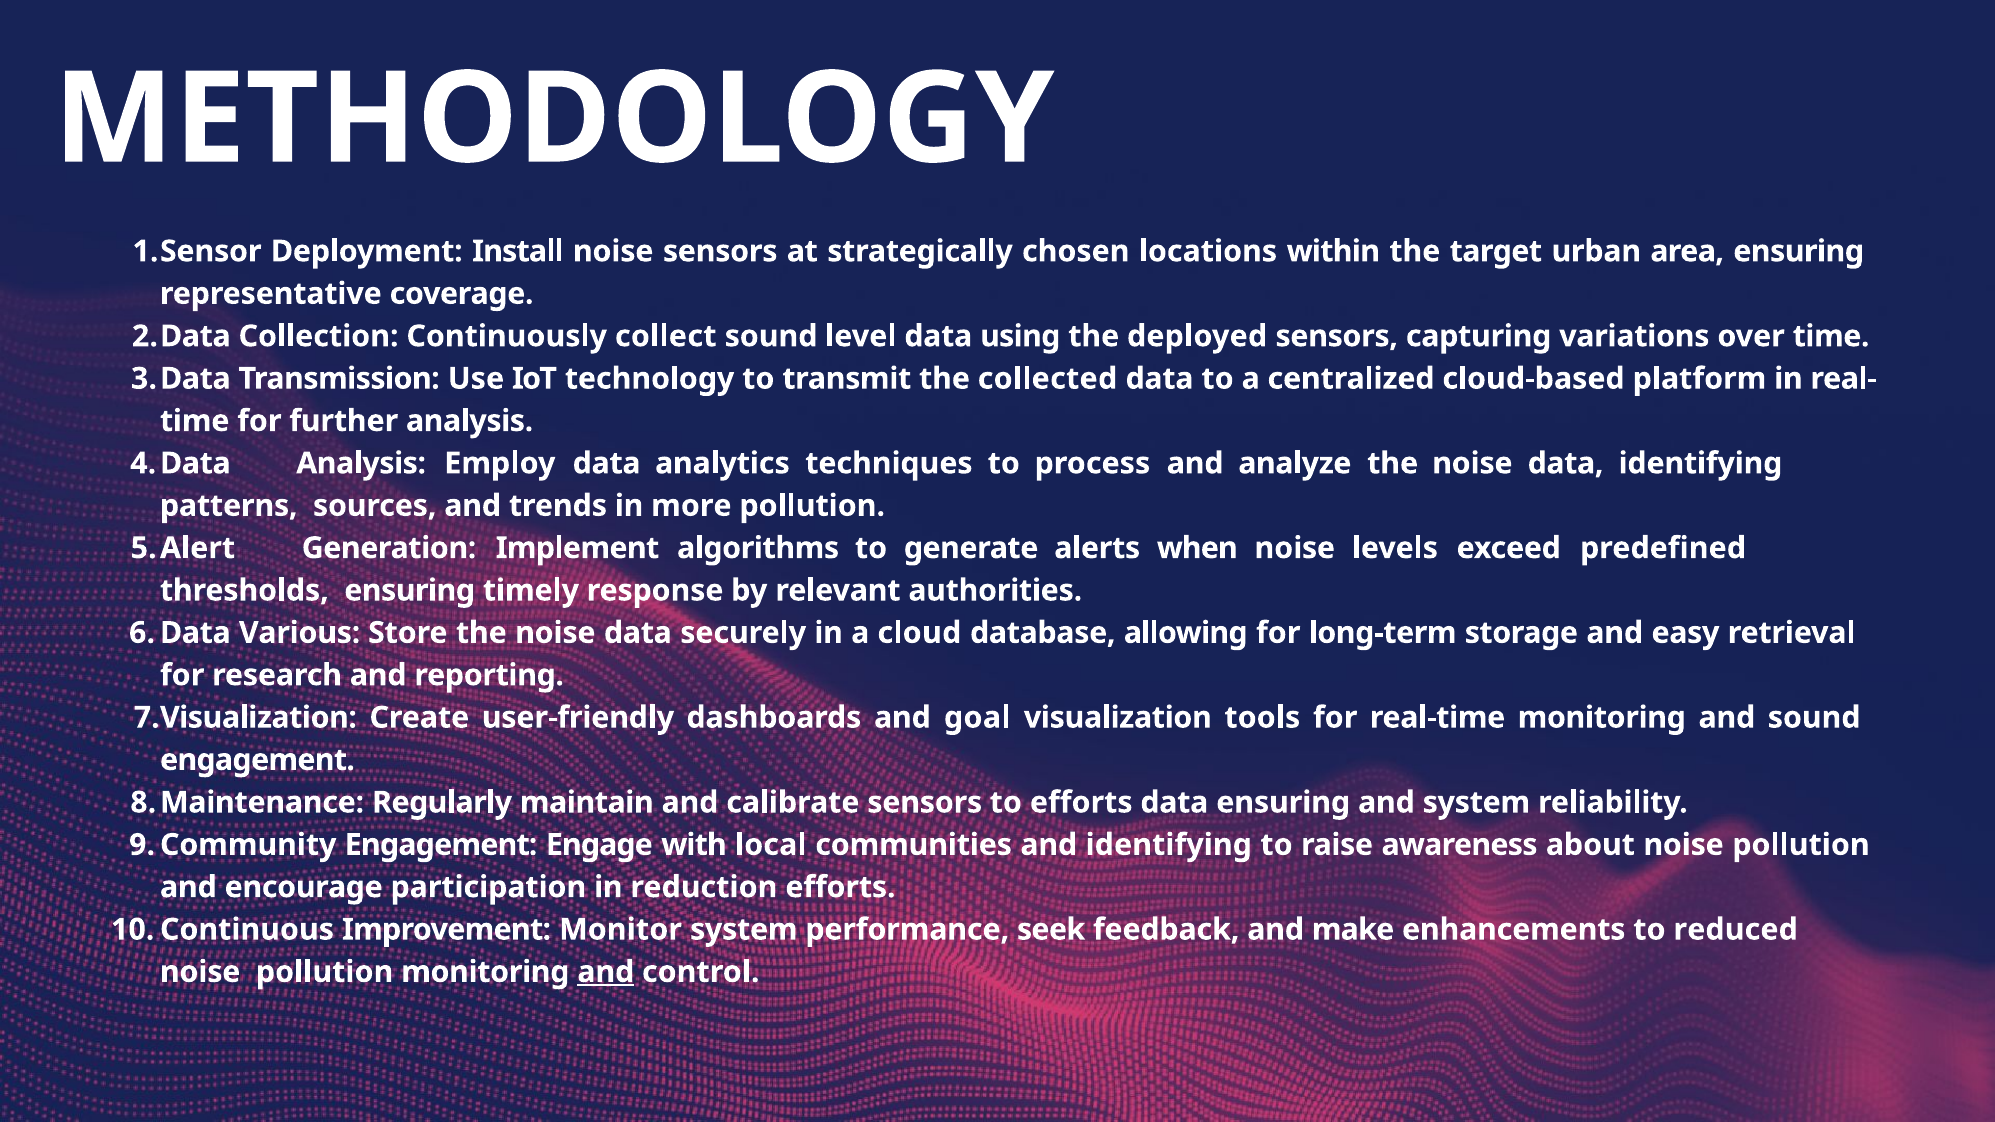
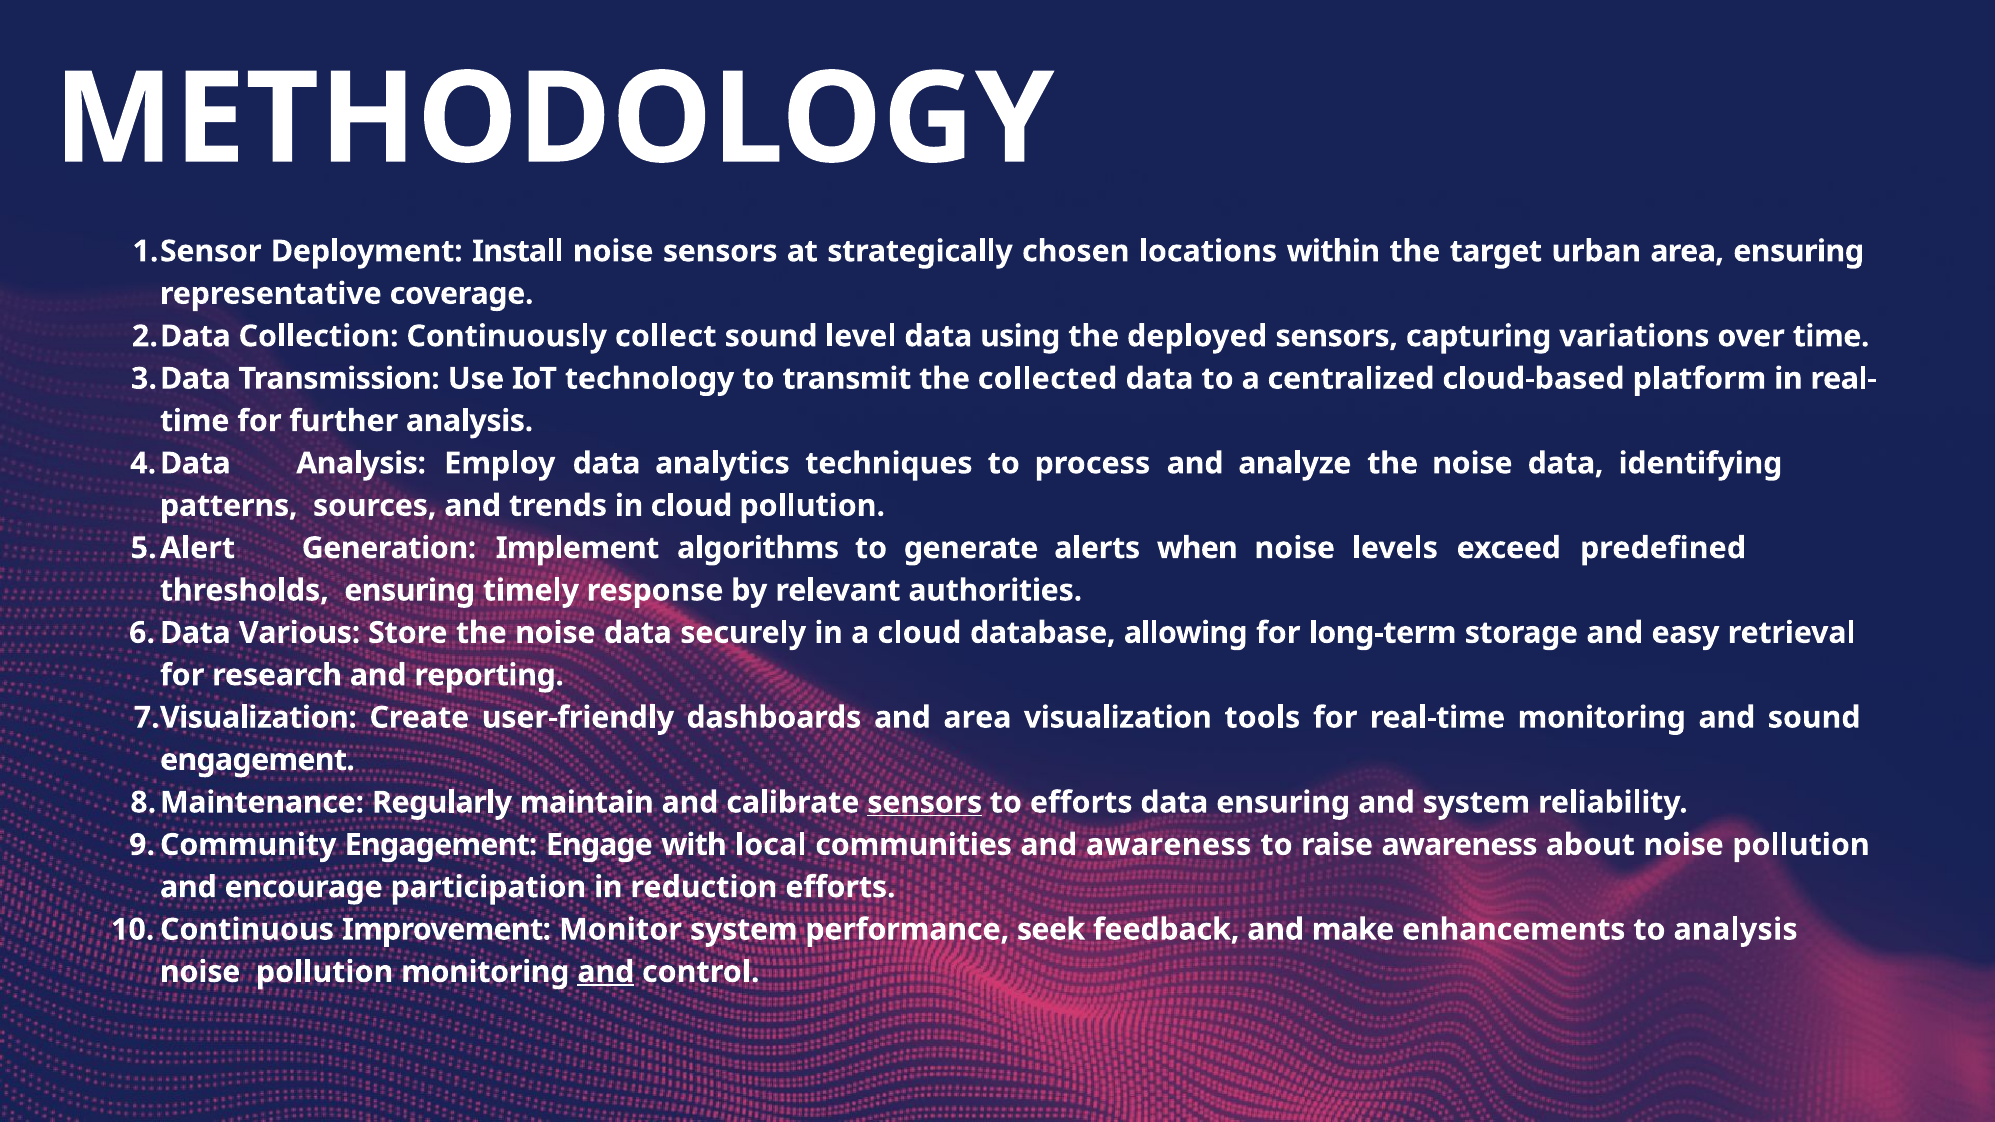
in more: more -> cloud
and goal: goal -> area
sensors at (925, 803) underline: none -> present
and identifying: identifying -> awareness
to reduced: reduced -> analysis
